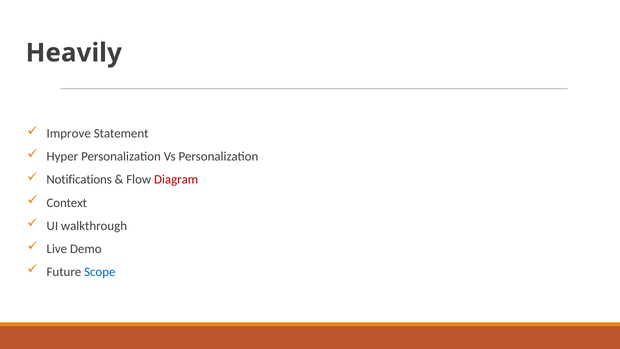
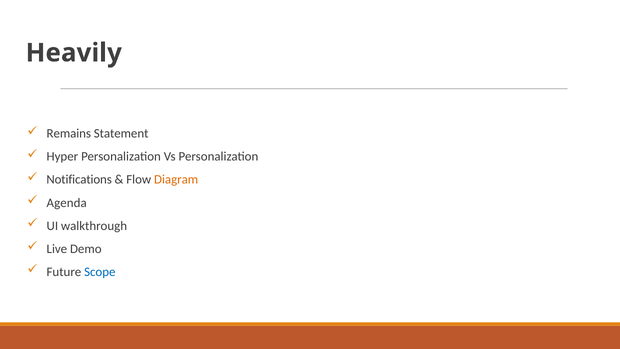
Improve: Improve -> Remains
Diagram colour: red -> orange
Context: Context -> Agenda
